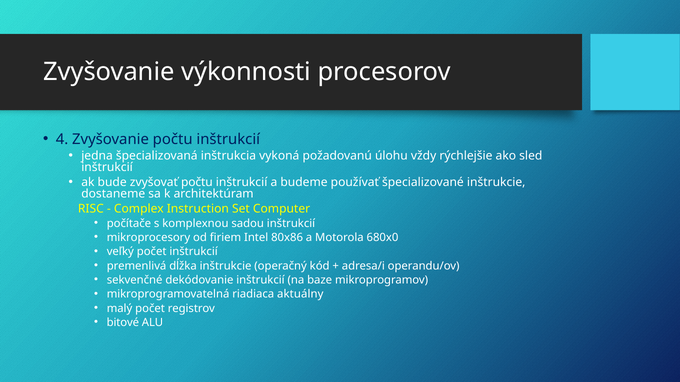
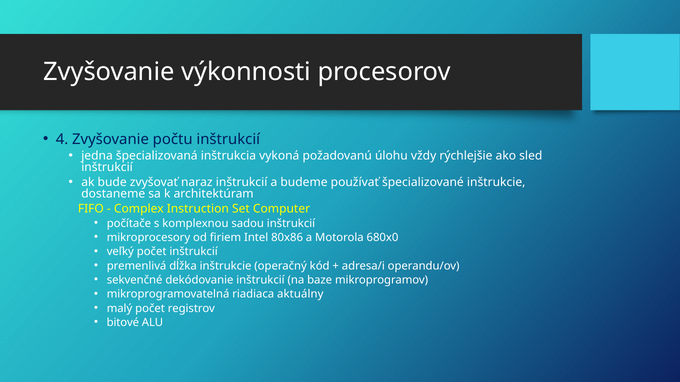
zvyšovať počtu: počtu -> naraz
RISC: RISC -> FIFO
